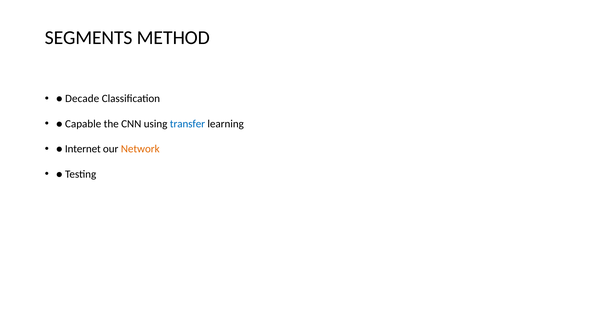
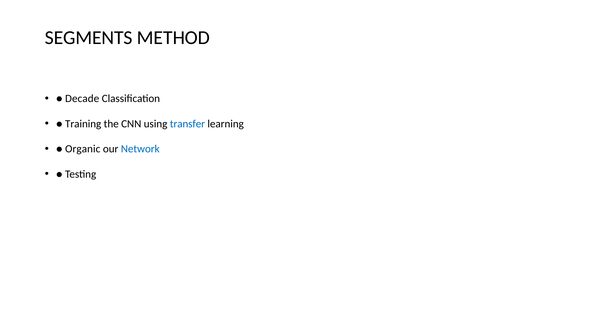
Capable: Capable -> Training
Internet: Internet -> Organic
Network colour: orange -> blue
